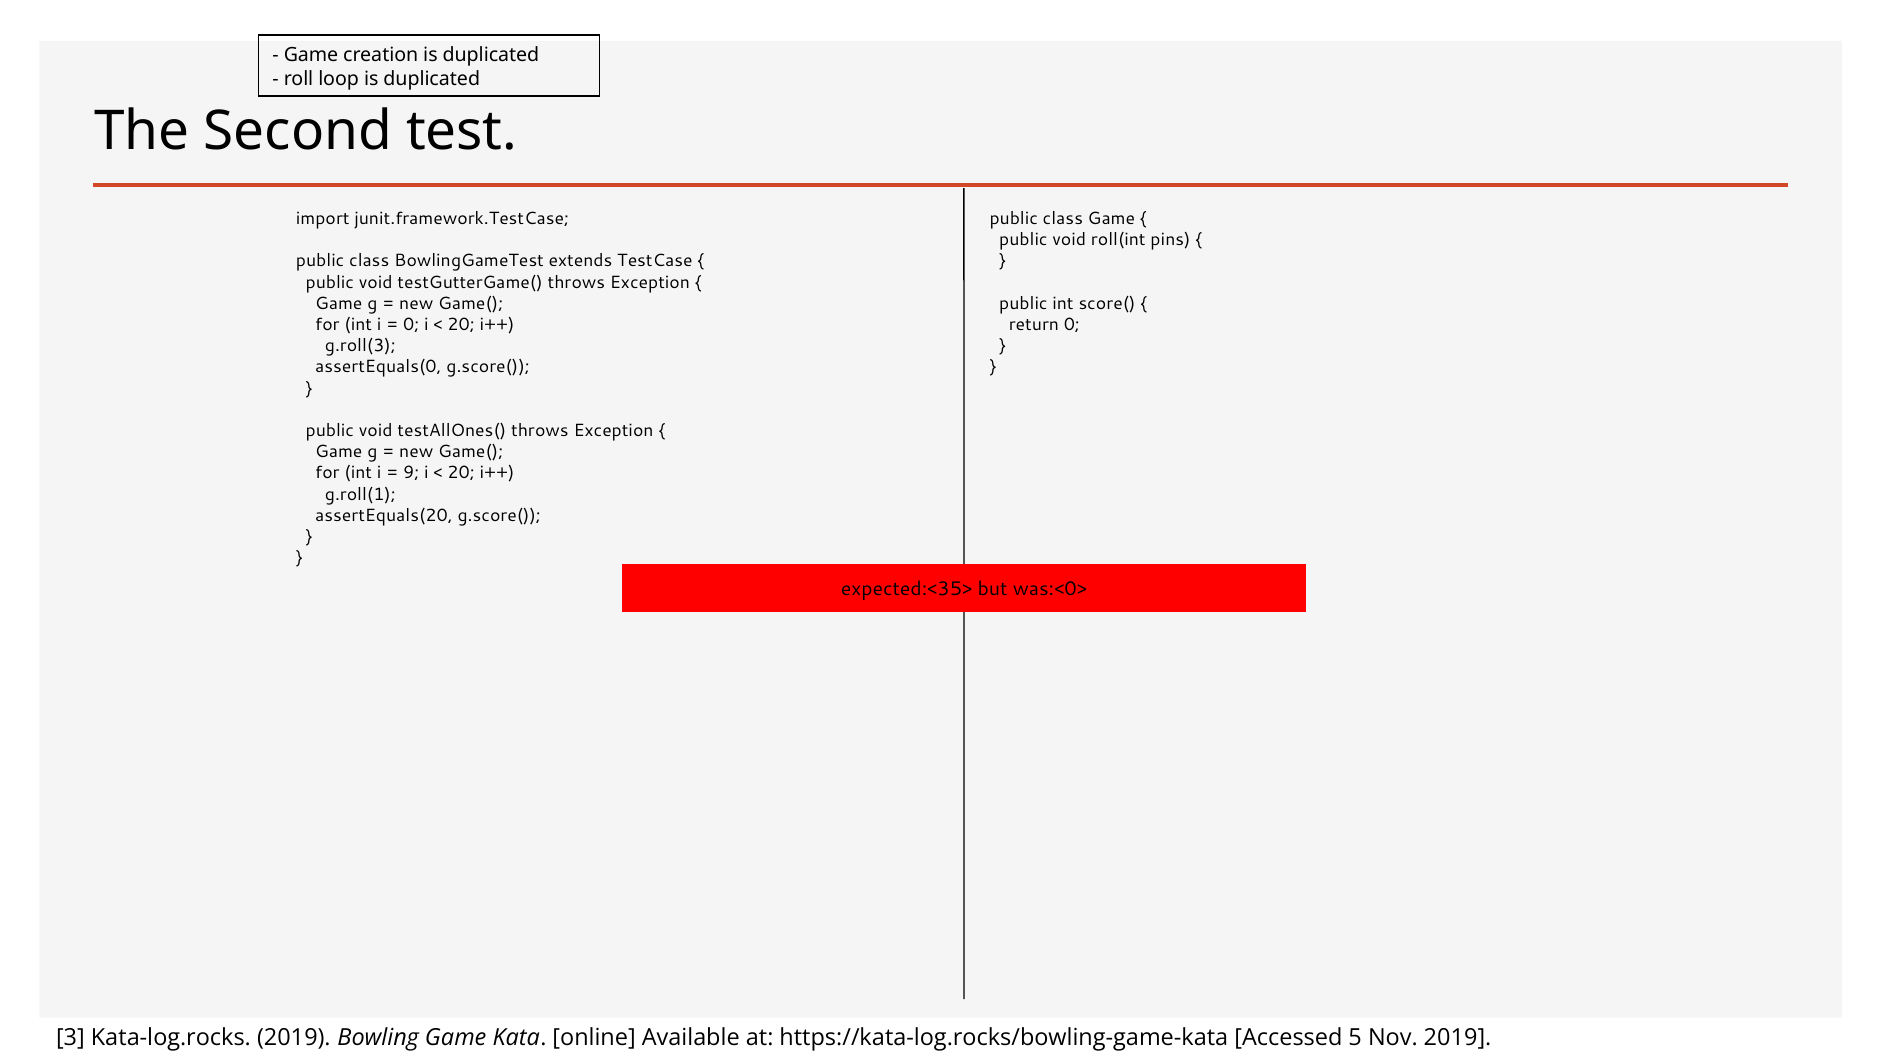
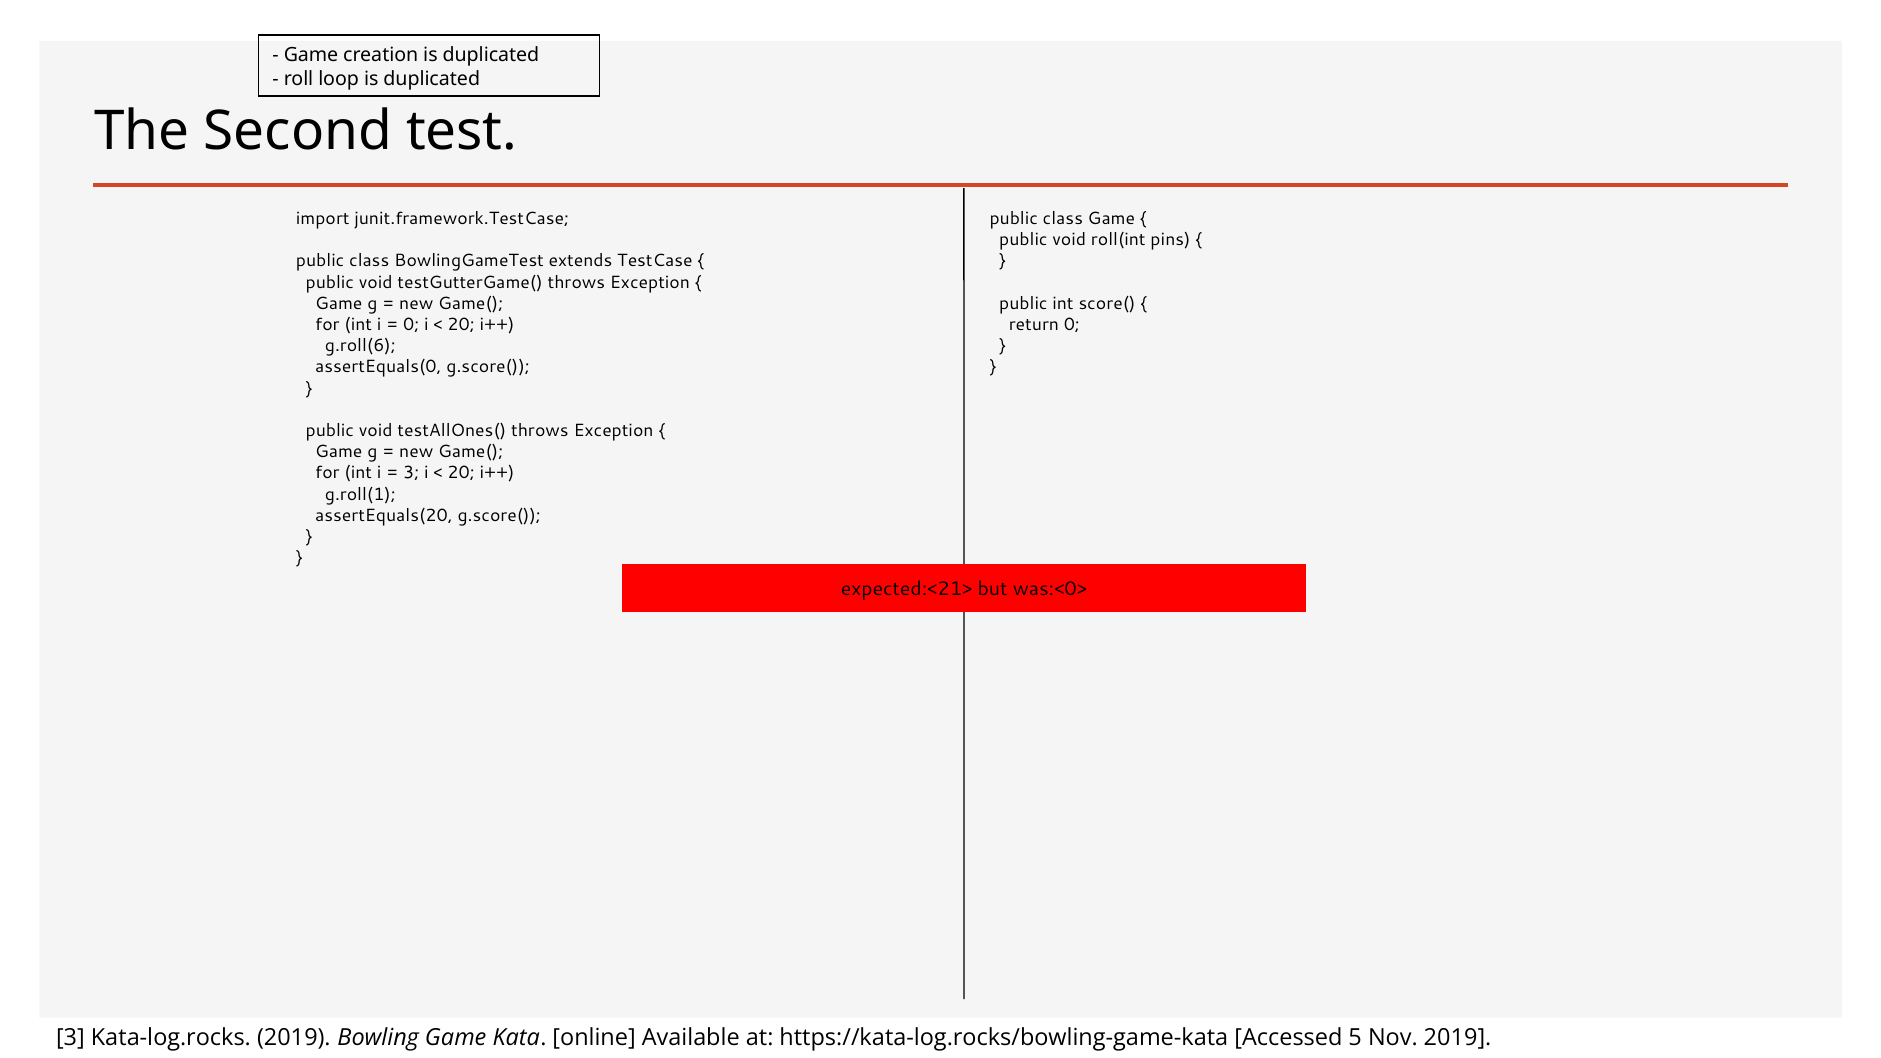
g.roll(3: g.roll(3 -> g.roll(6
9 at (411, 473): 9 -> 3
expected:<35>: expected:<35> -> expected:<21>
